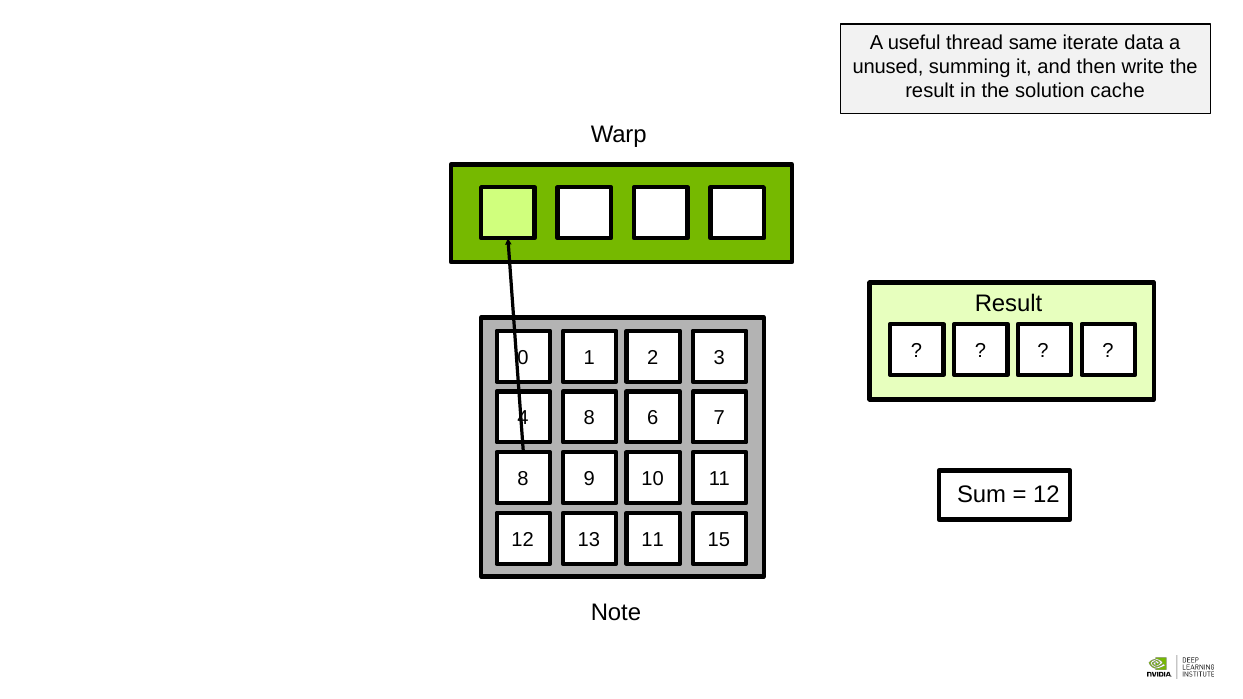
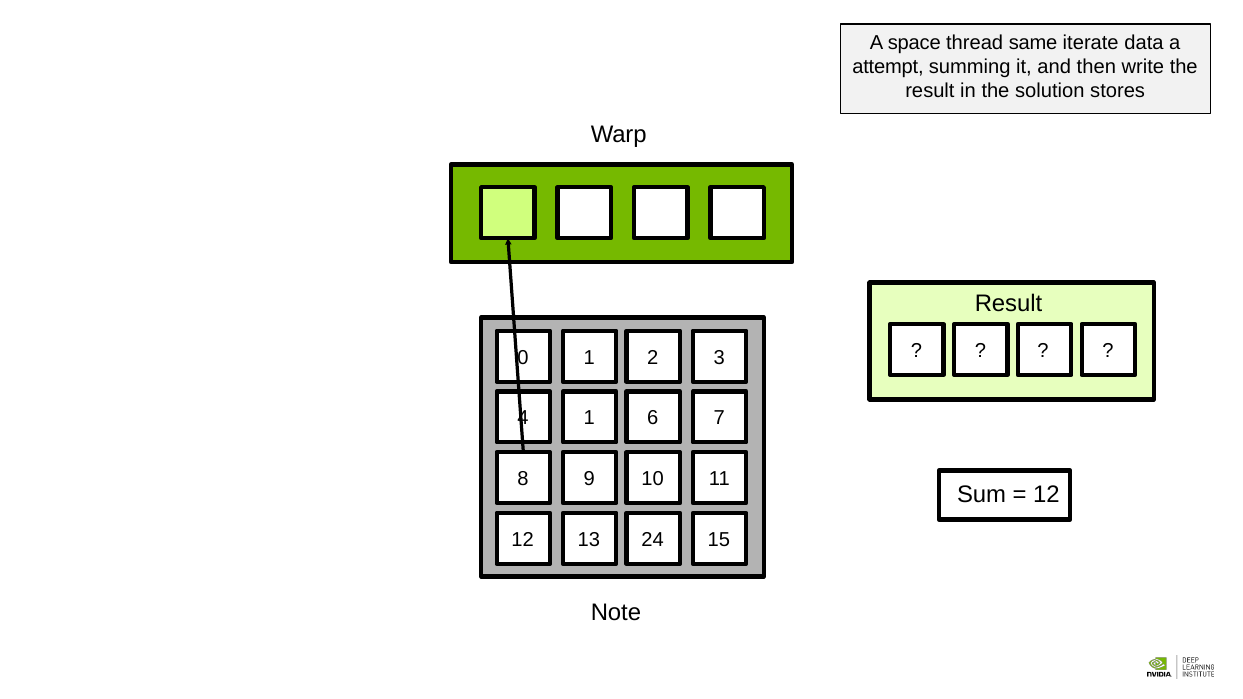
useful: useful -> space
unused: unused -> attempt
cache: cache -> stores
4 8: 8 -> 1
13 11: 11 -> 24
